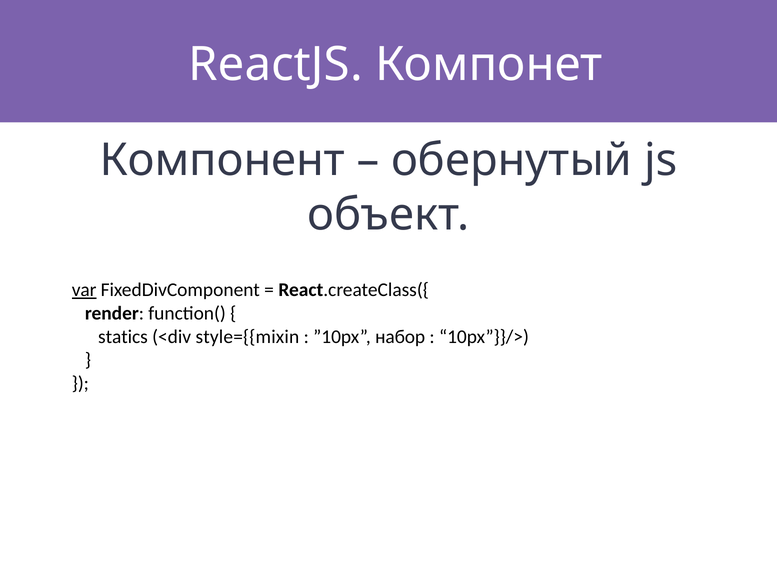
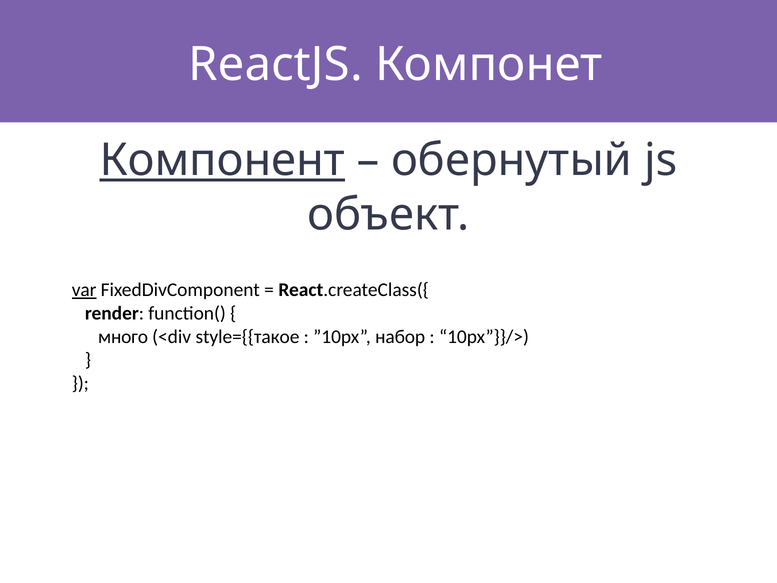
Компонент underline: none -> present
statics: statics -> много
style={{mixin: style={{mixin -> style={{такое
